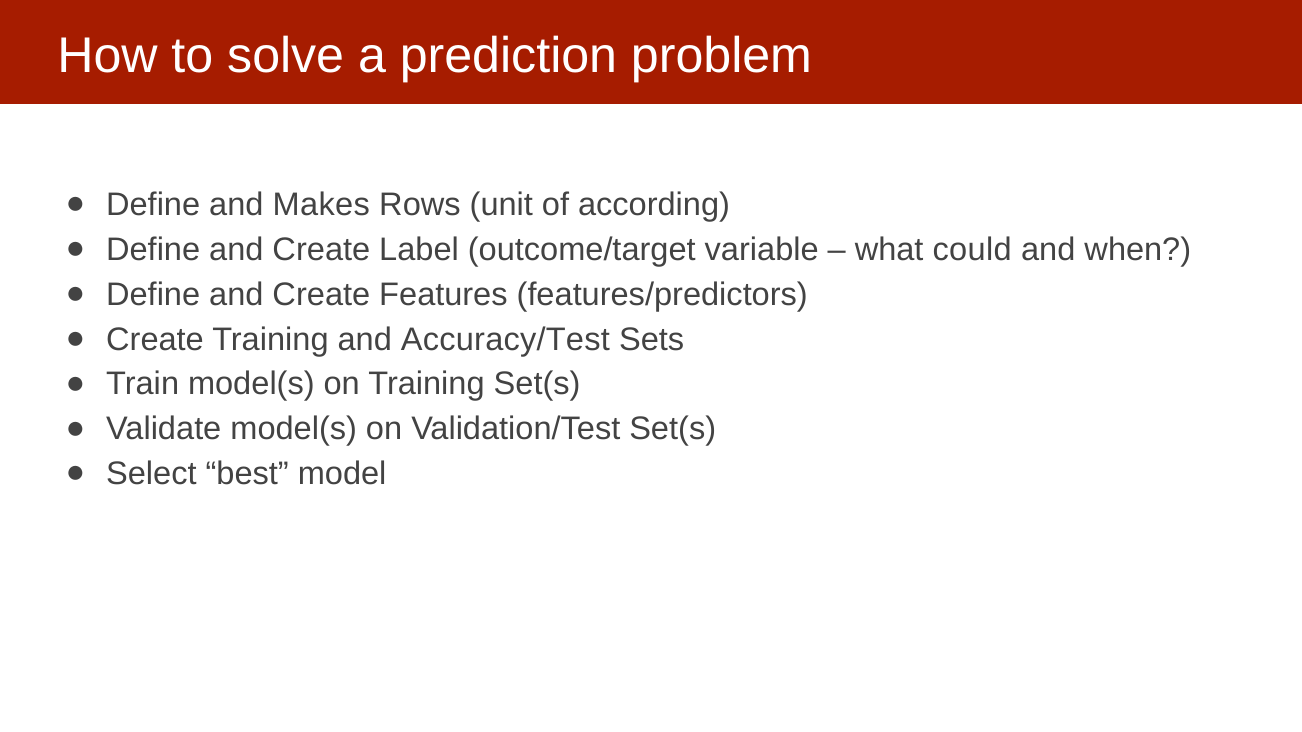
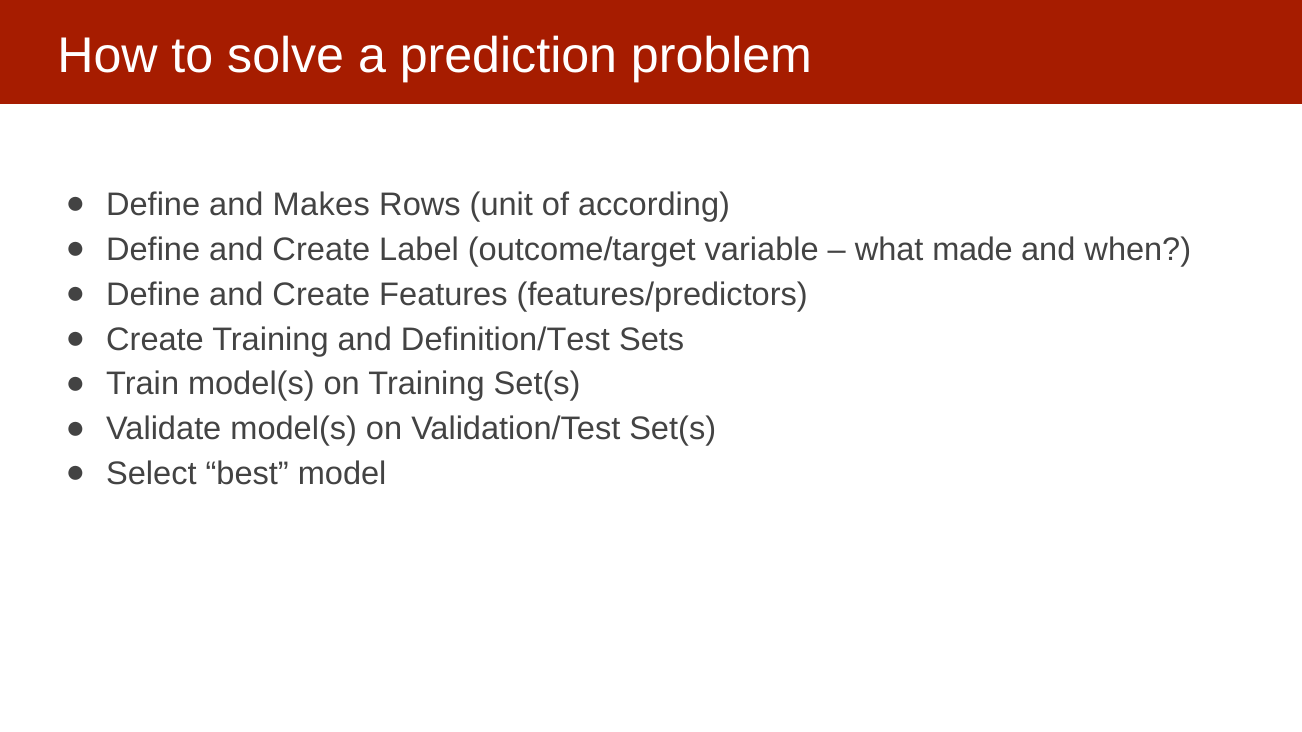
could: could -> made
Accuracy/Test: Accuracy/Test -> Definition/Test
